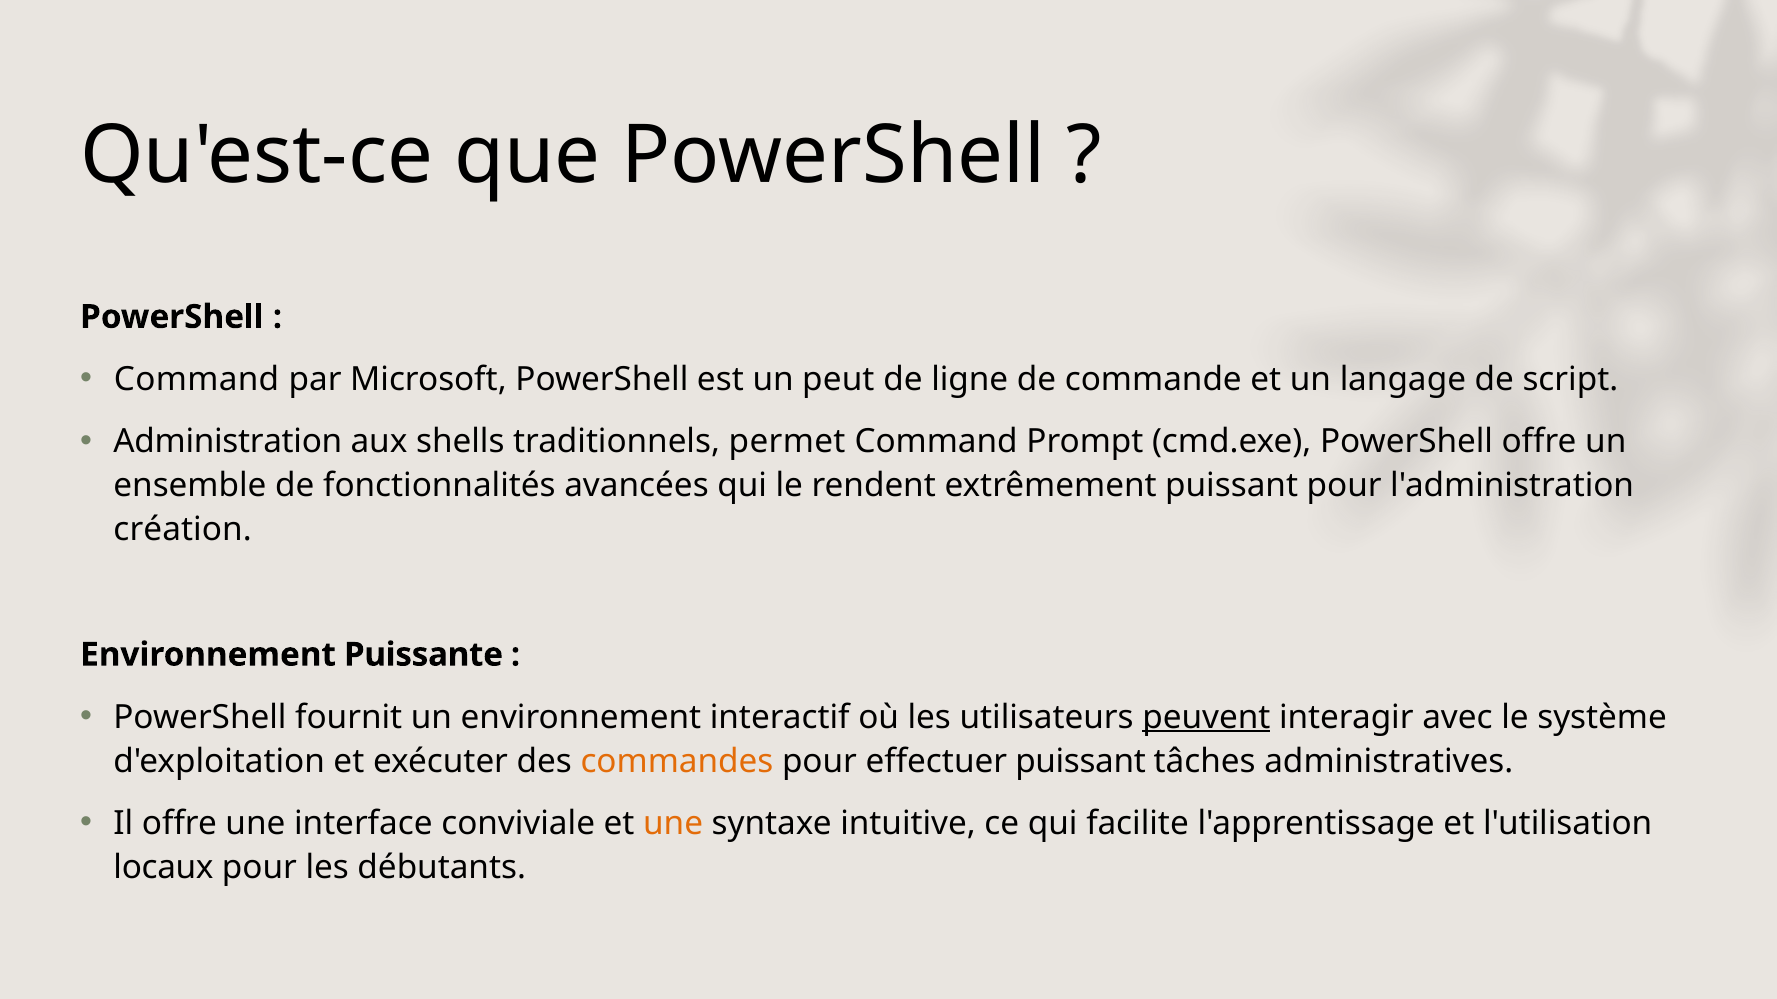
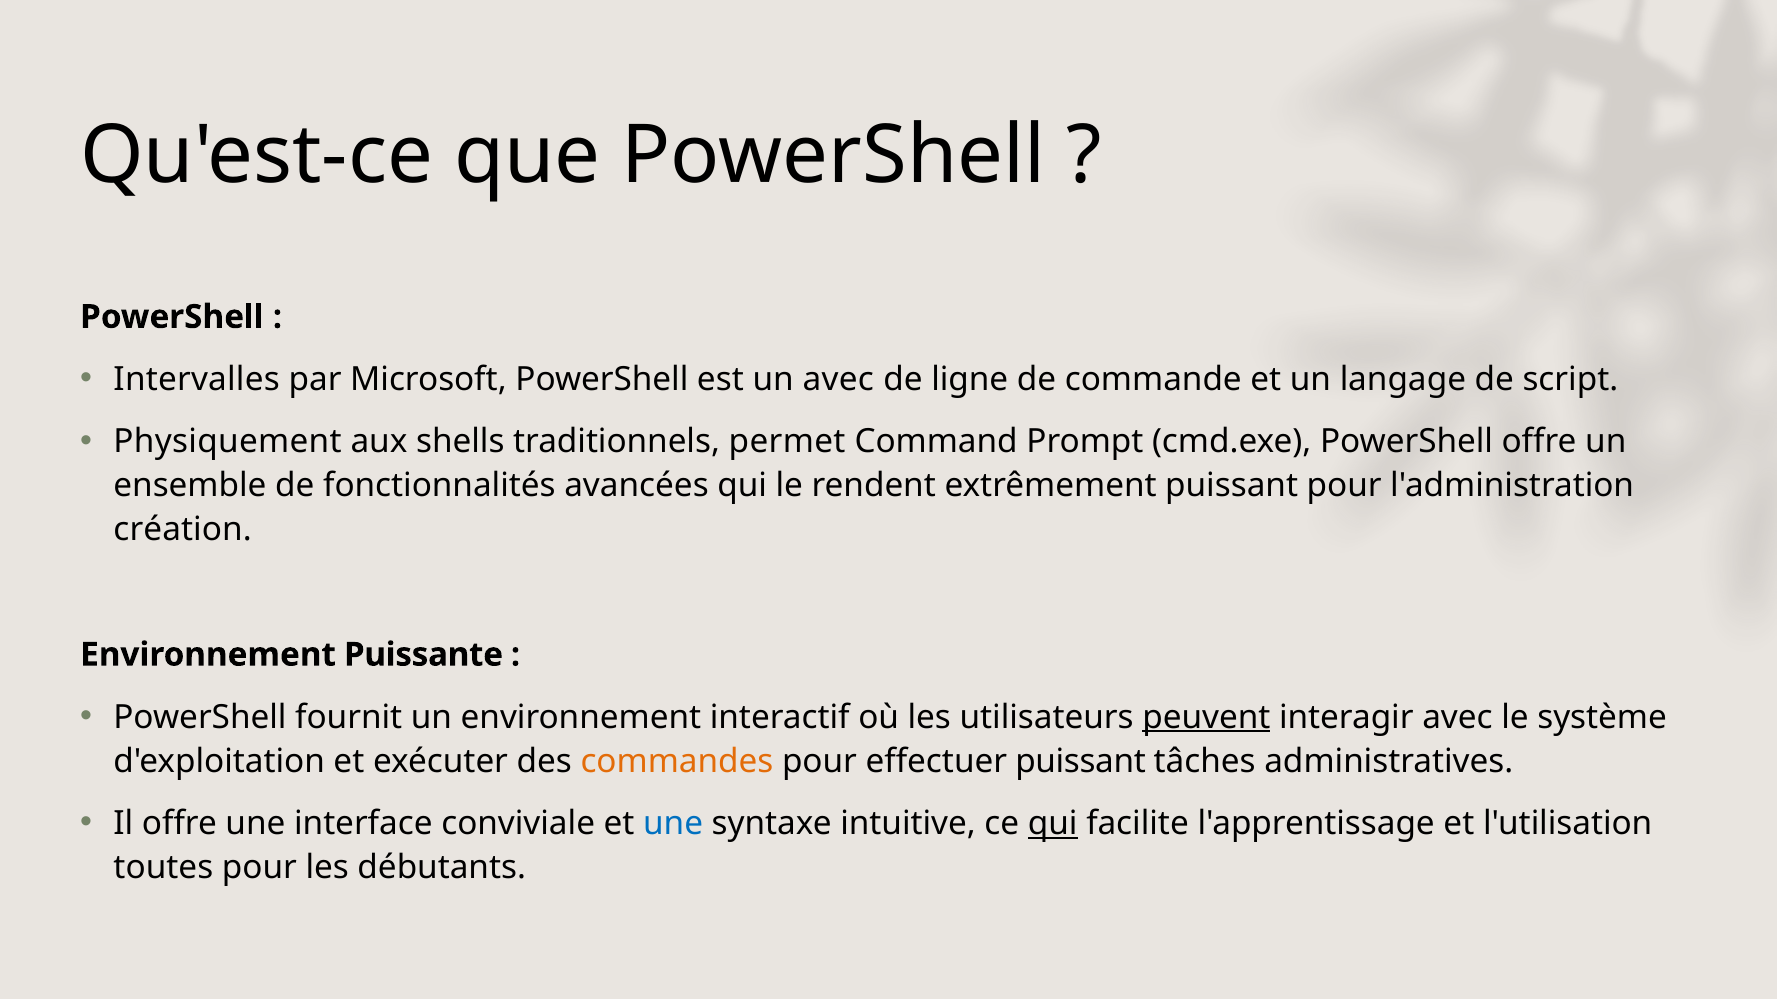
Command at (197, 380): Command -> Intervalles
un peut: peut -> avec
Administration: Administration -> Physiquement
une at (673, 824) colour: orange -> blue
qui at (1053, 824) underline: none -> present
locaux: locaux -> toutes
